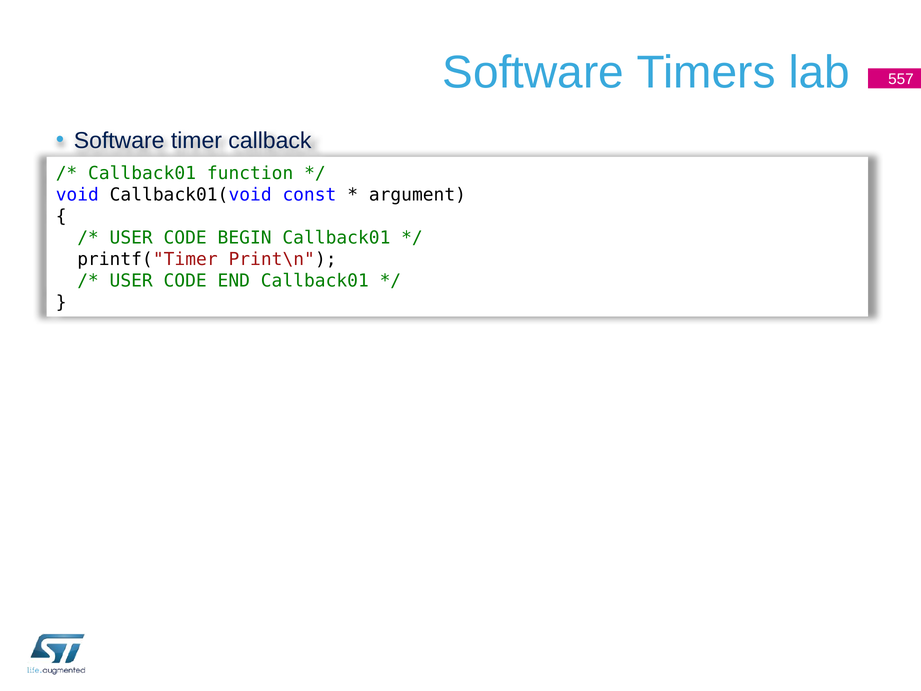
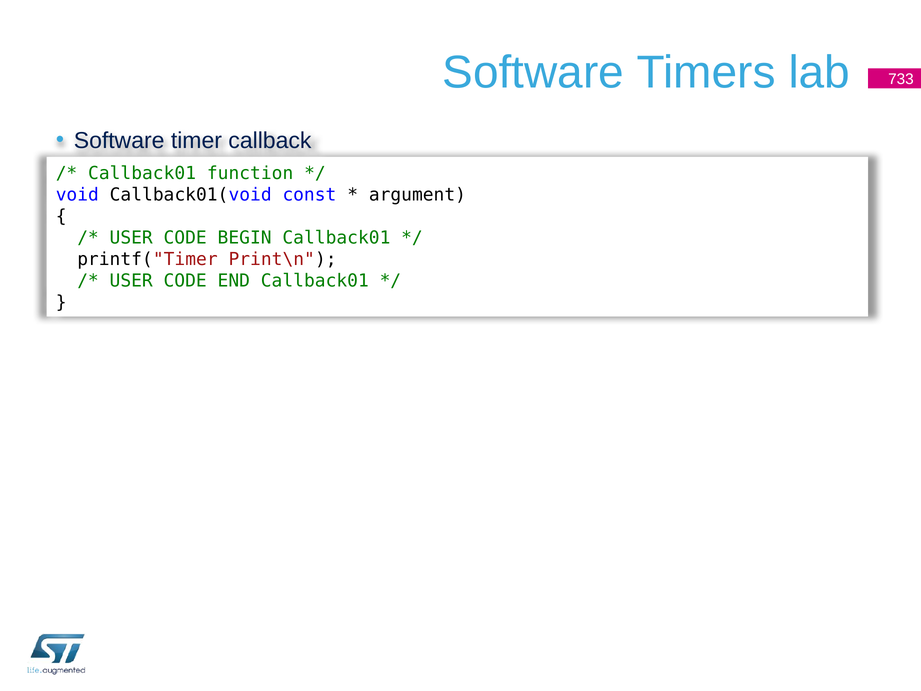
557: 557 -> 733
